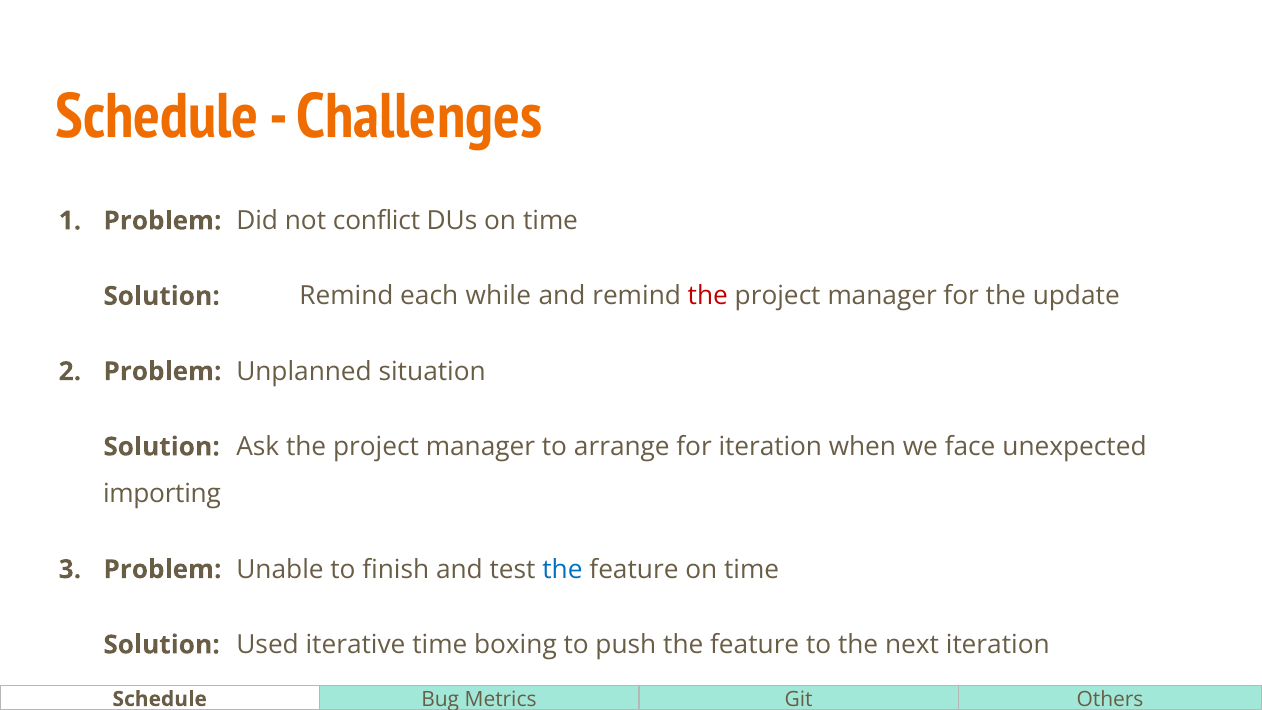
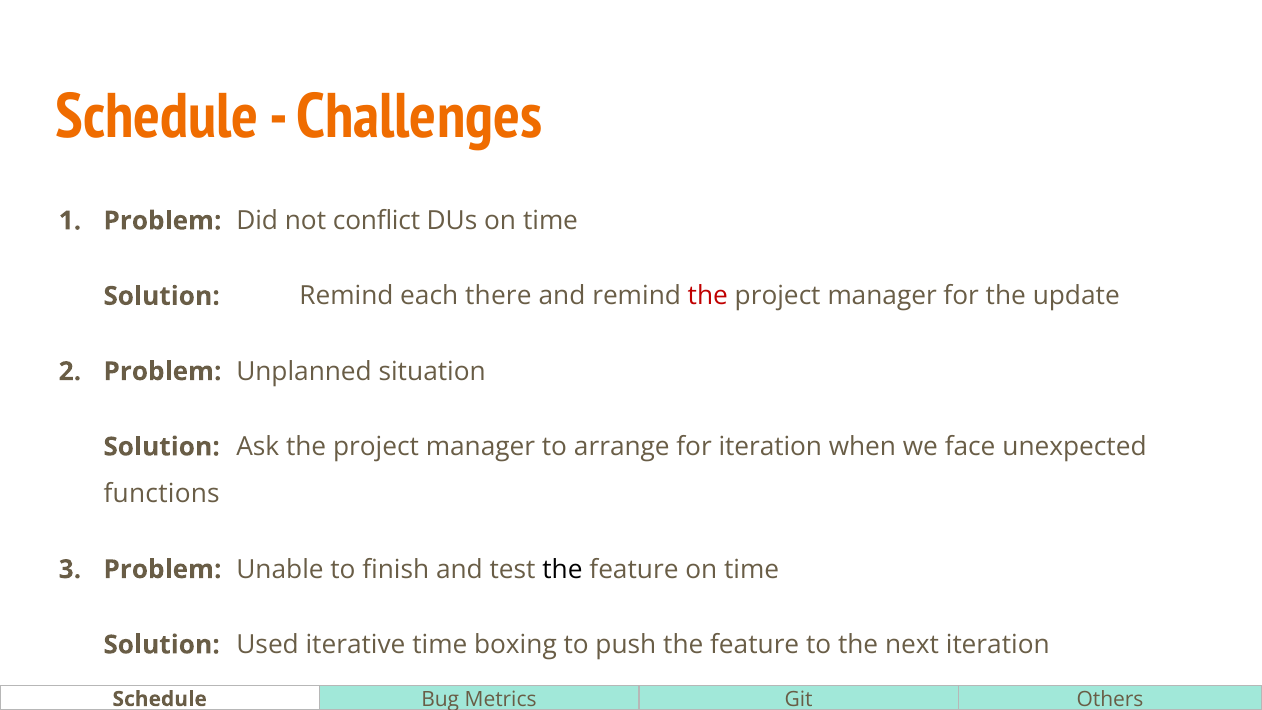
while: while -> there
importing: importing -> functions
the at (562, 569) colour: blue -> black
